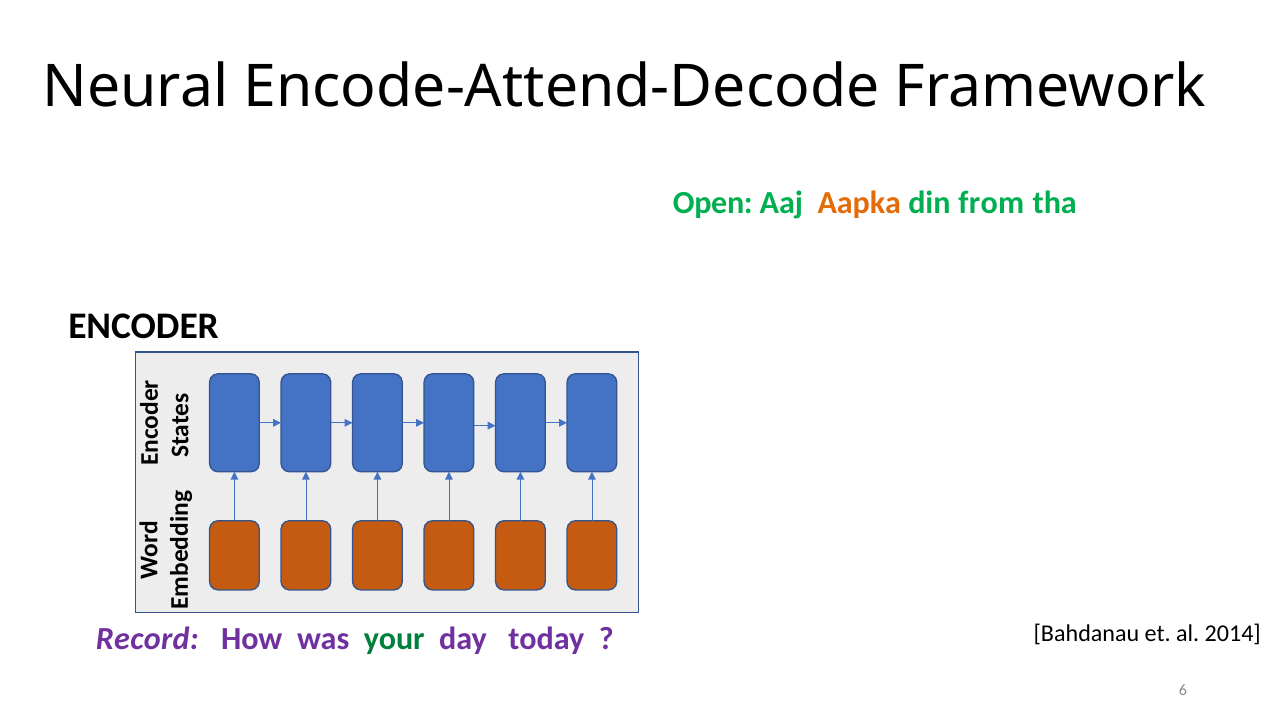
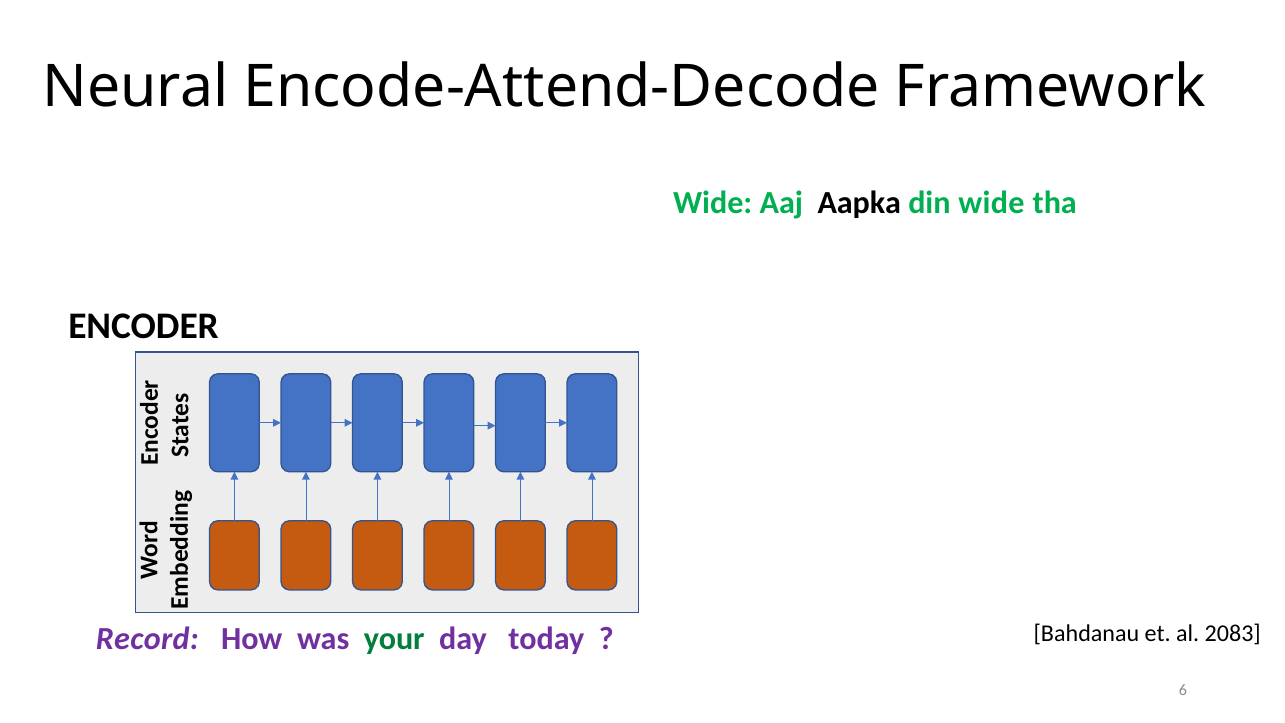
Open at (713, 203): Open -> Wide
Aapka colour: orange -> black
din from: from -> wide
2014: 2014 -> 2083
